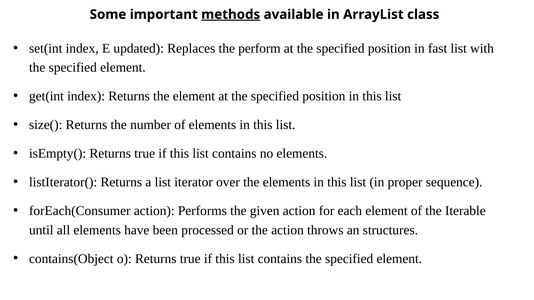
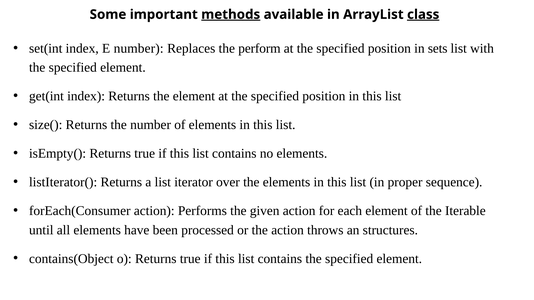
class underline: none -> present
E updated: updated -> number
fast: fast -> sets
